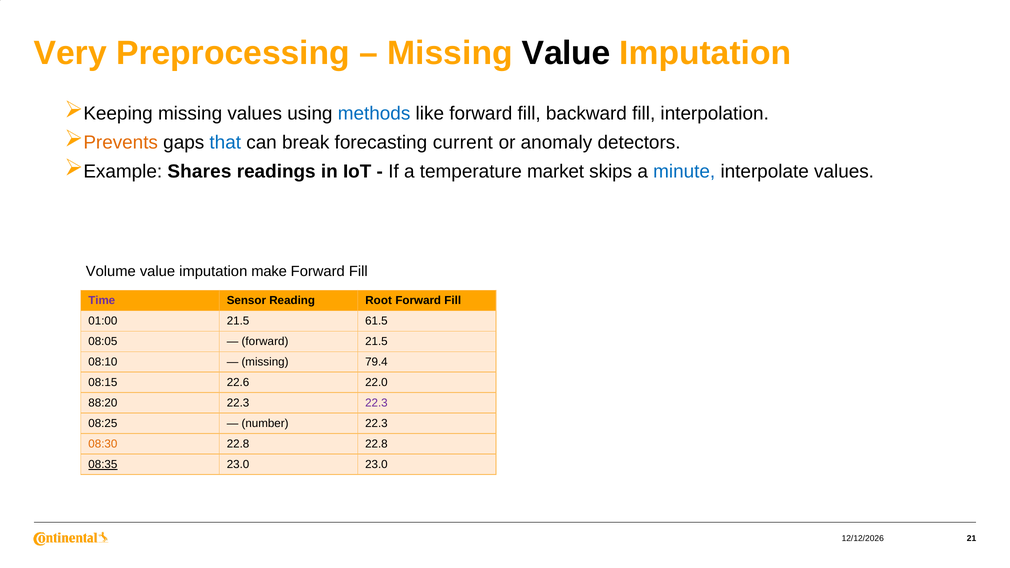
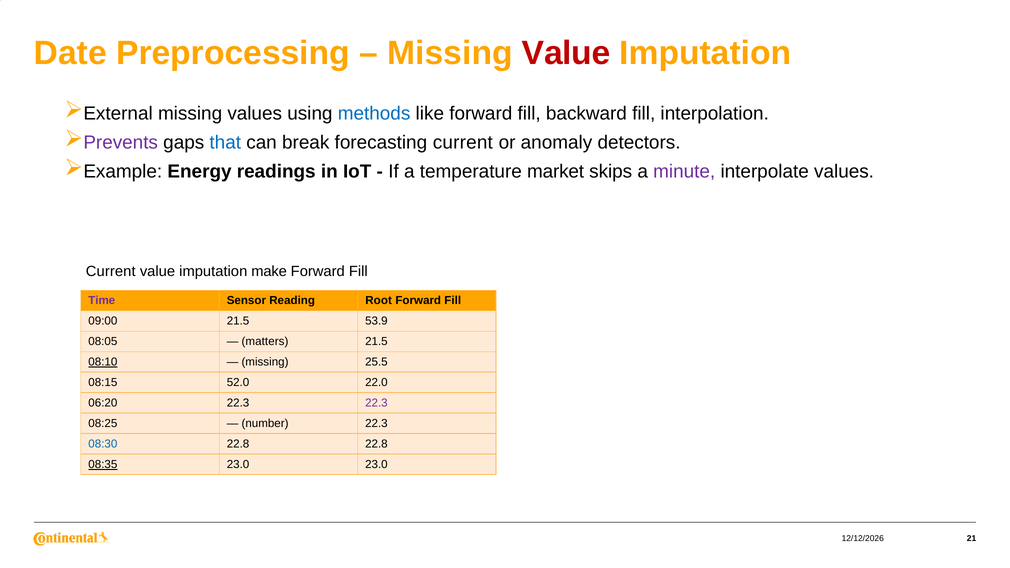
Very: Very -> Date
Value at (566, 53) colour: black -> red
Keeping: Keeping -> External
Prevents colour: orange -> purple
Shares: Shares -> Energy
minute colour: blue -> purple
Volume at (111, 272): Volume -> Current
01:00: 01:00 -> 09:00
61.5: 61.5 -> 53.9
forward at (265, 342): forward -> matters
08:10 underline: none -> present
79.4: 79.4 -> 25.5
22.6: 22.6 -> 52.0
88:20: 88:20 -> 06:20
08:30 colour: orange -> blue
